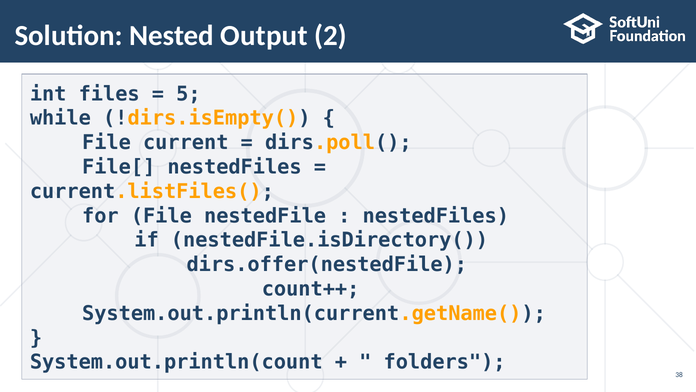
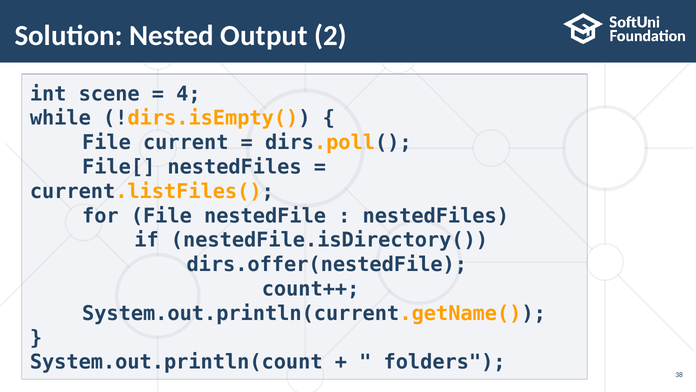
files: files -> scene
5: 5 -> 4
